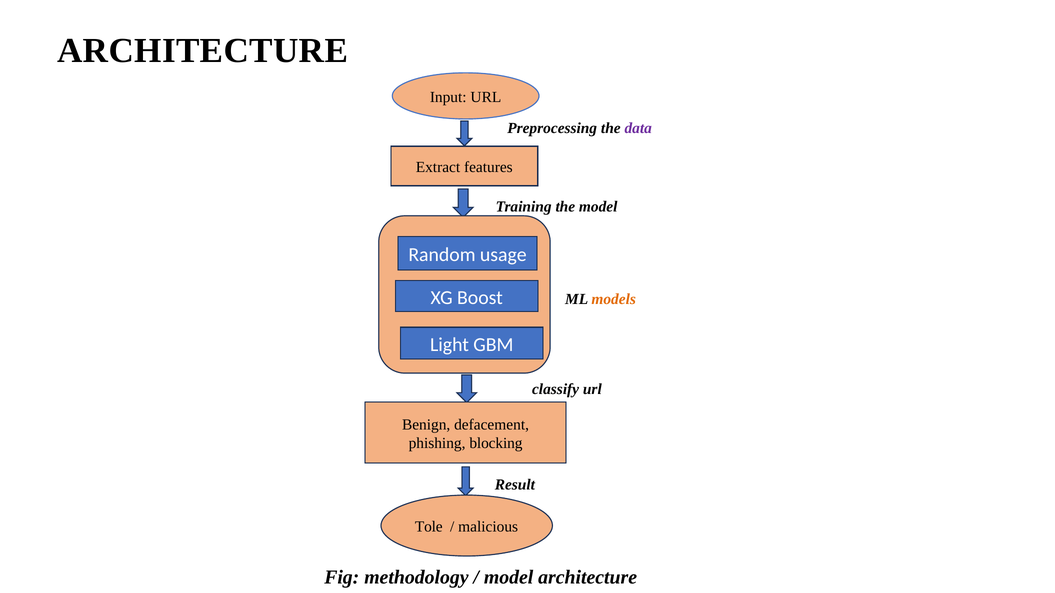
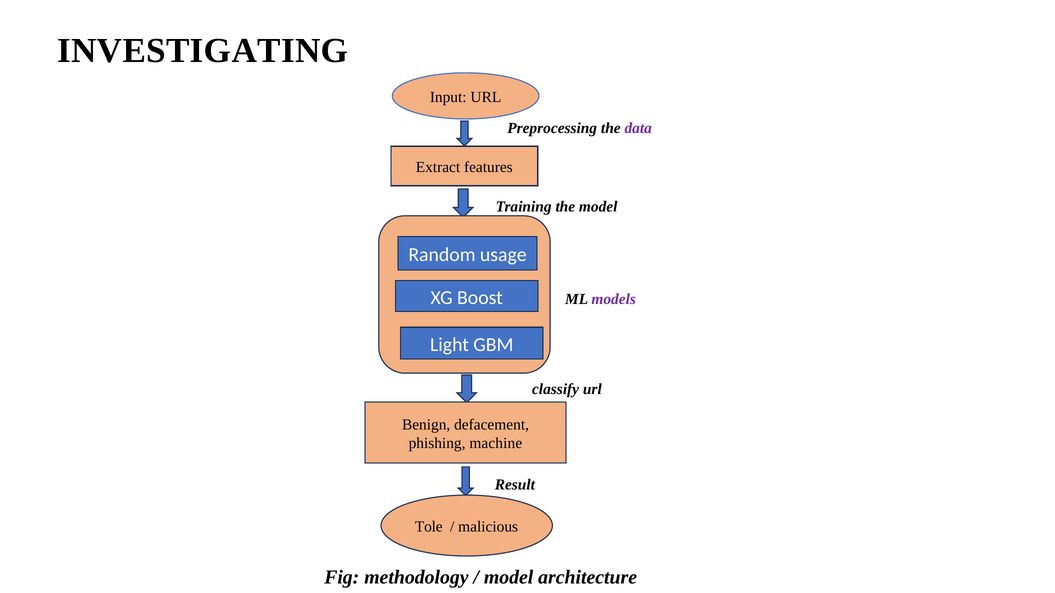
ARCHITECTURE at (203, 50): ARCHITECTURE -> INVESTIGATING
models colour: orange -> purple
blocking: blocking -> machine
